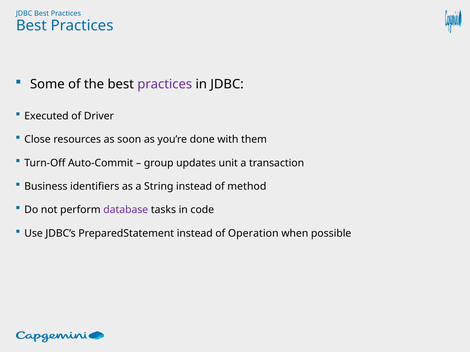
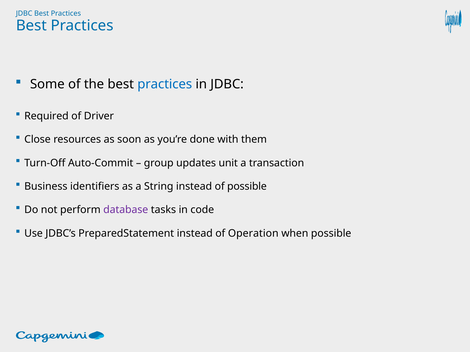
practices at (165, 84) colour: purple -> blue
Executed: Executed -> Required
of method: method -> possible
